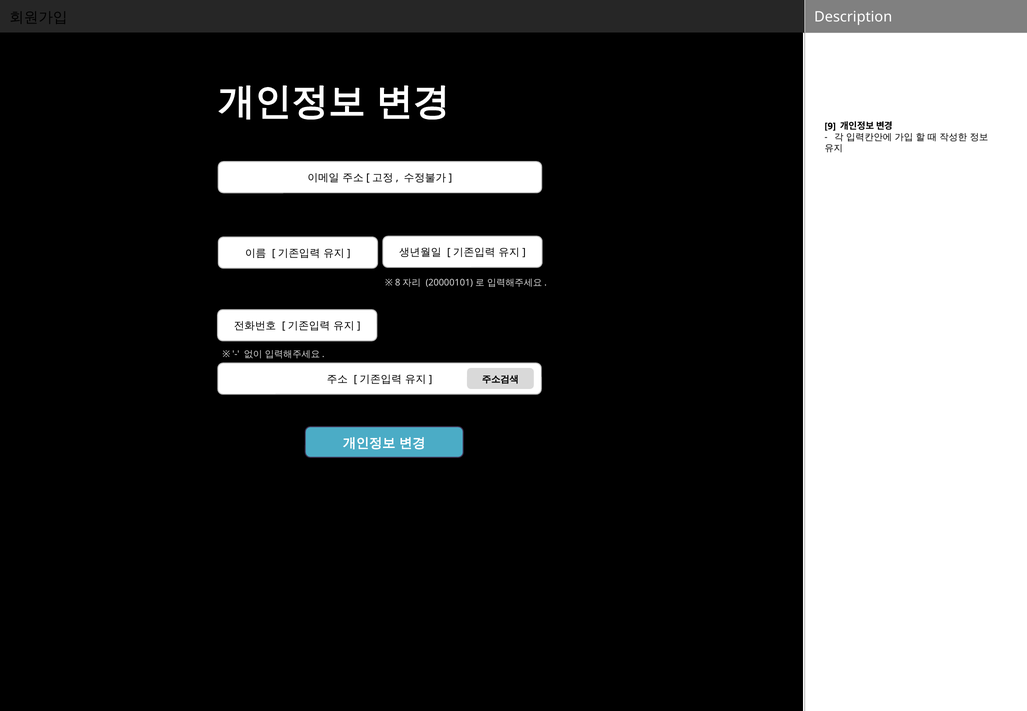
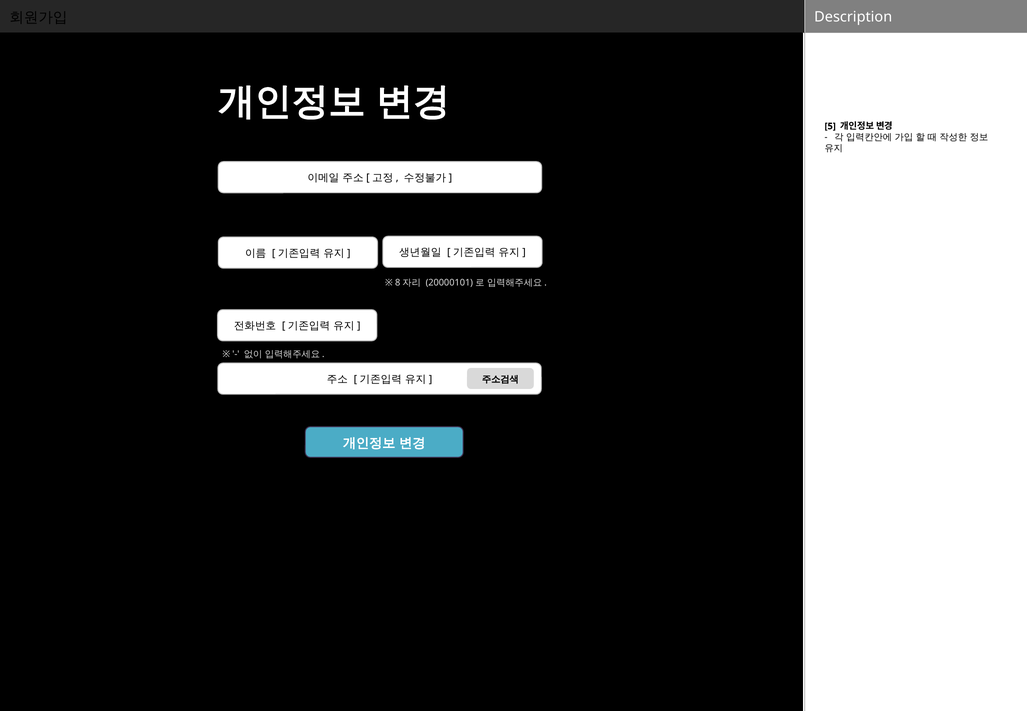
9: 9 -> 5
